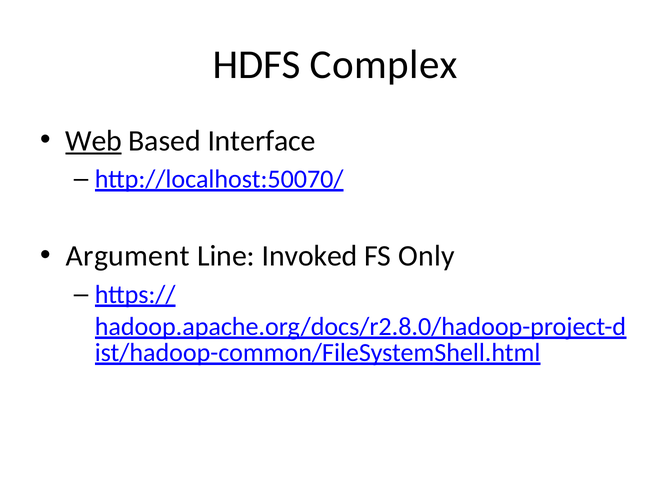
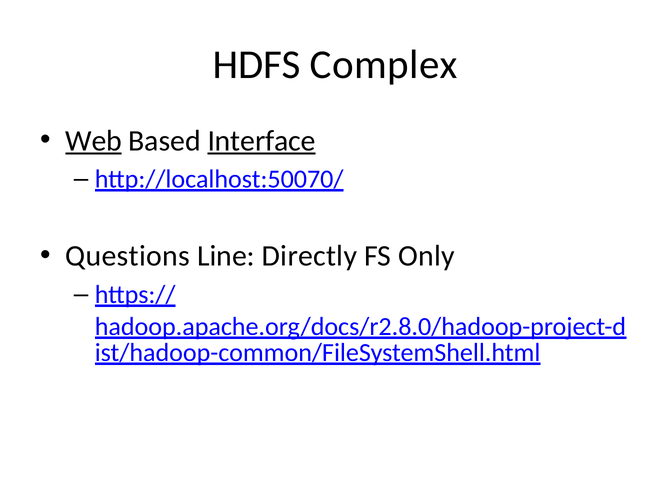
Interface underline: none -> present
Argument: Argument -> Questions
Invoked: Invoked -> Directly
